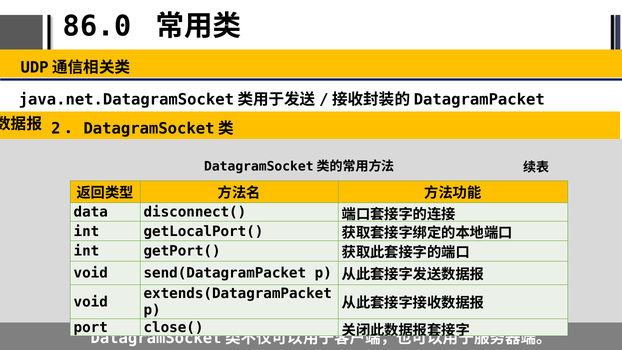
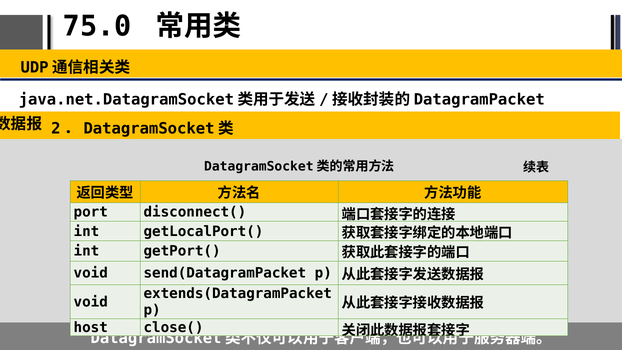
86.0: 86.0 -> 75.0
data: data -> port
port: port -> host
